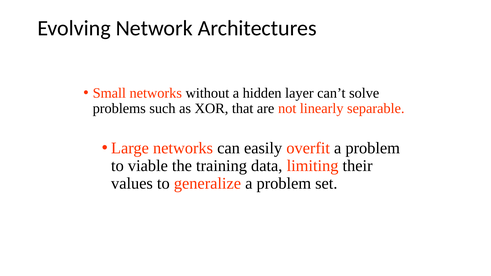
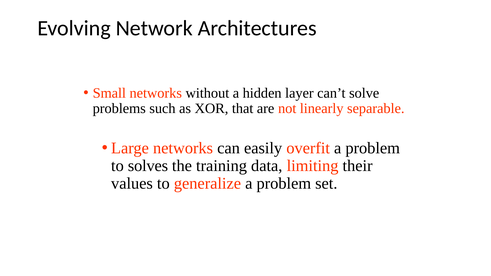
viable: viable -> solves
